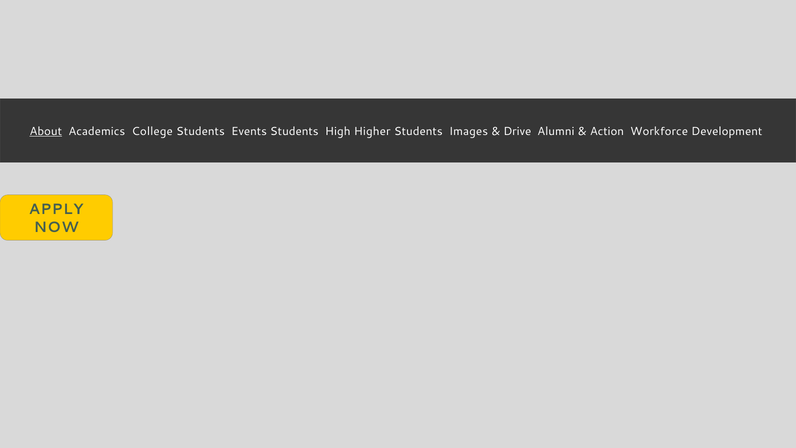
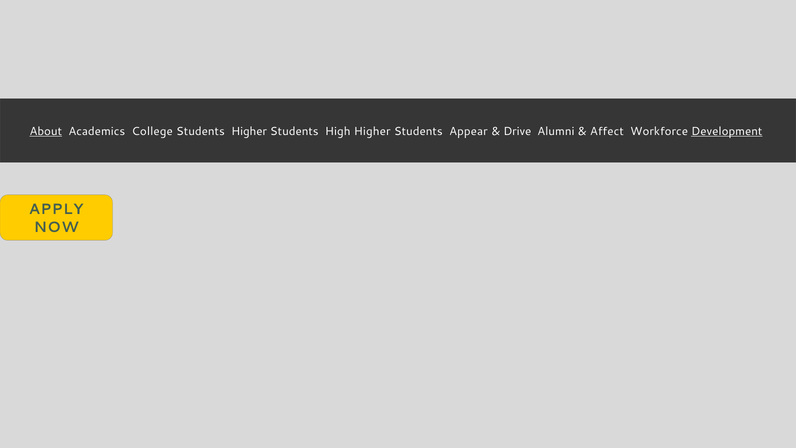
Students Events: Events -> Higher
Images: Images -> Appear
Action: Action -> Affect
Development underline: none -> present
